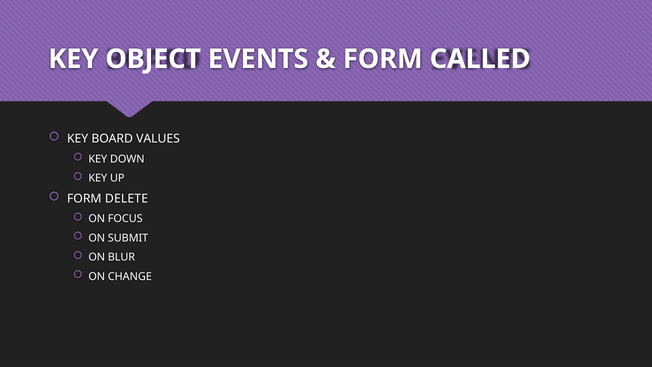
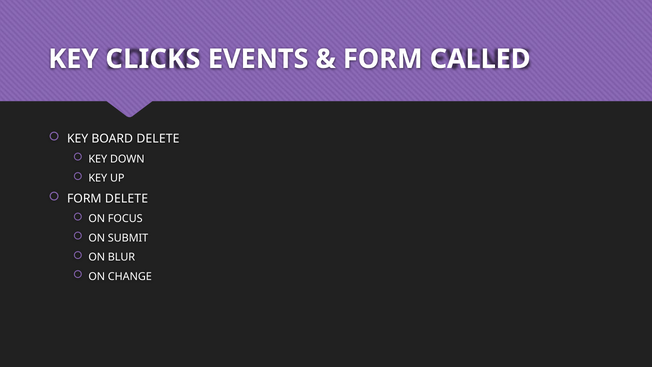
OBJECT: OBJECT -> CLICKS
BOARD VALUES: VALUES -> DELETE
